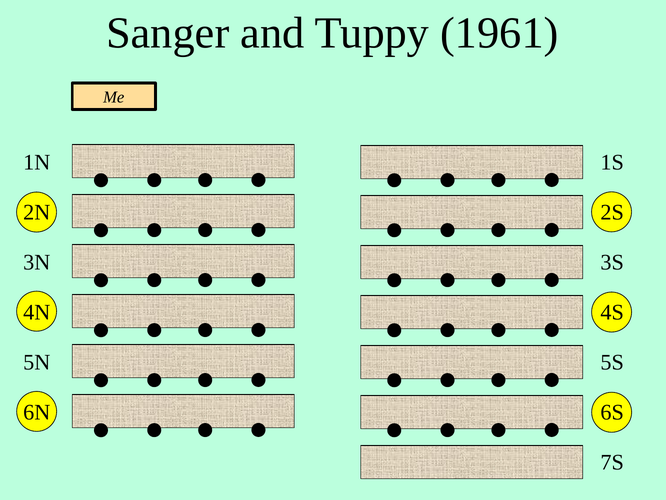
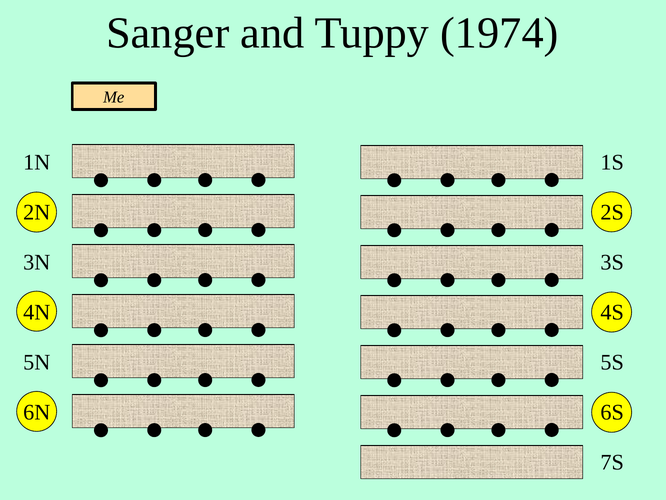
1961: 1961 -> 1974
